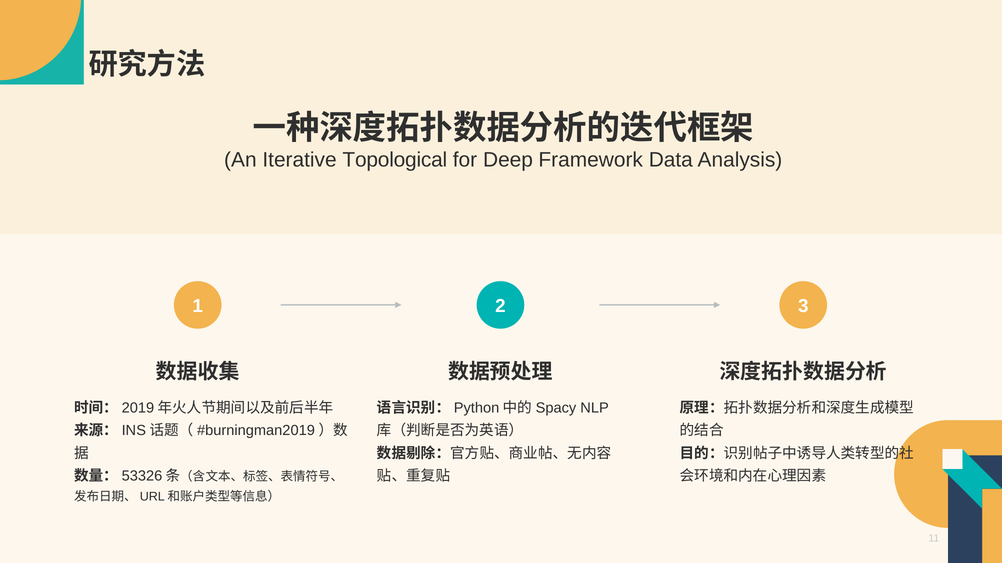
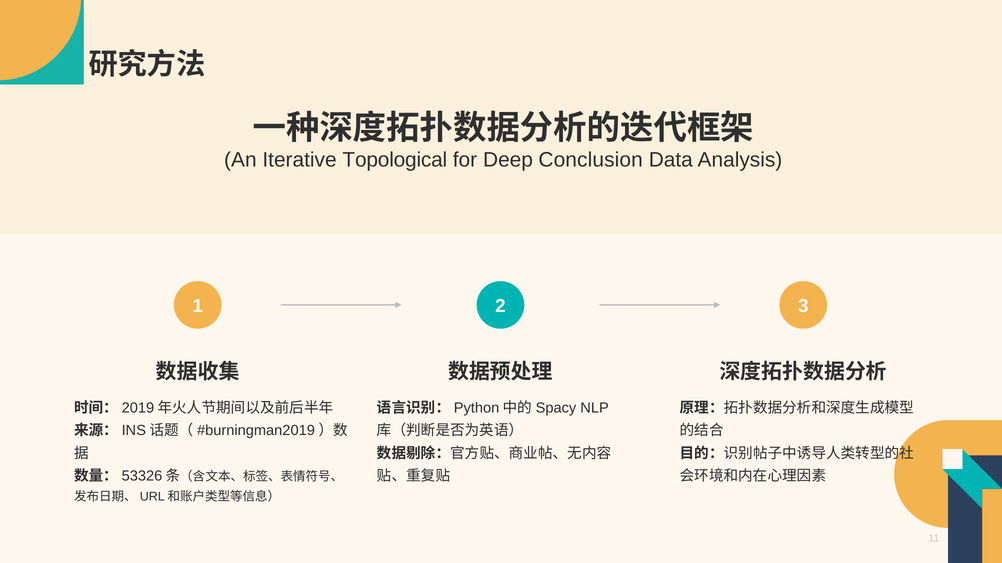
Framework: Framework -> Conclusion
